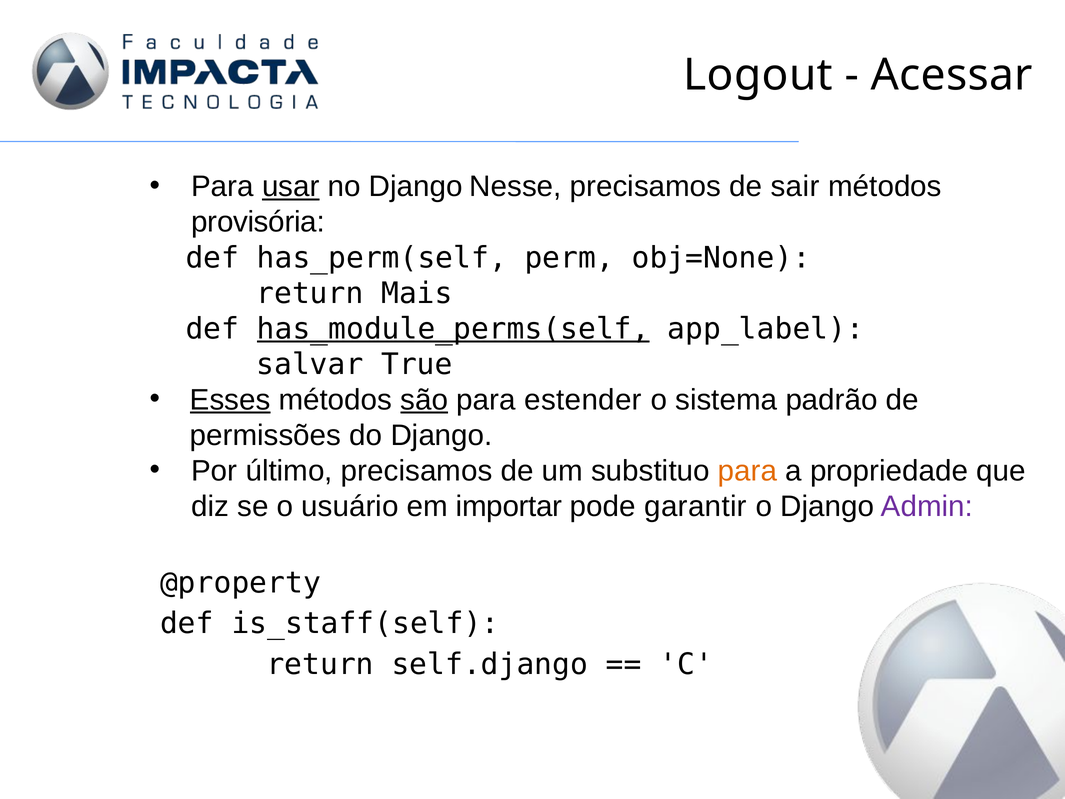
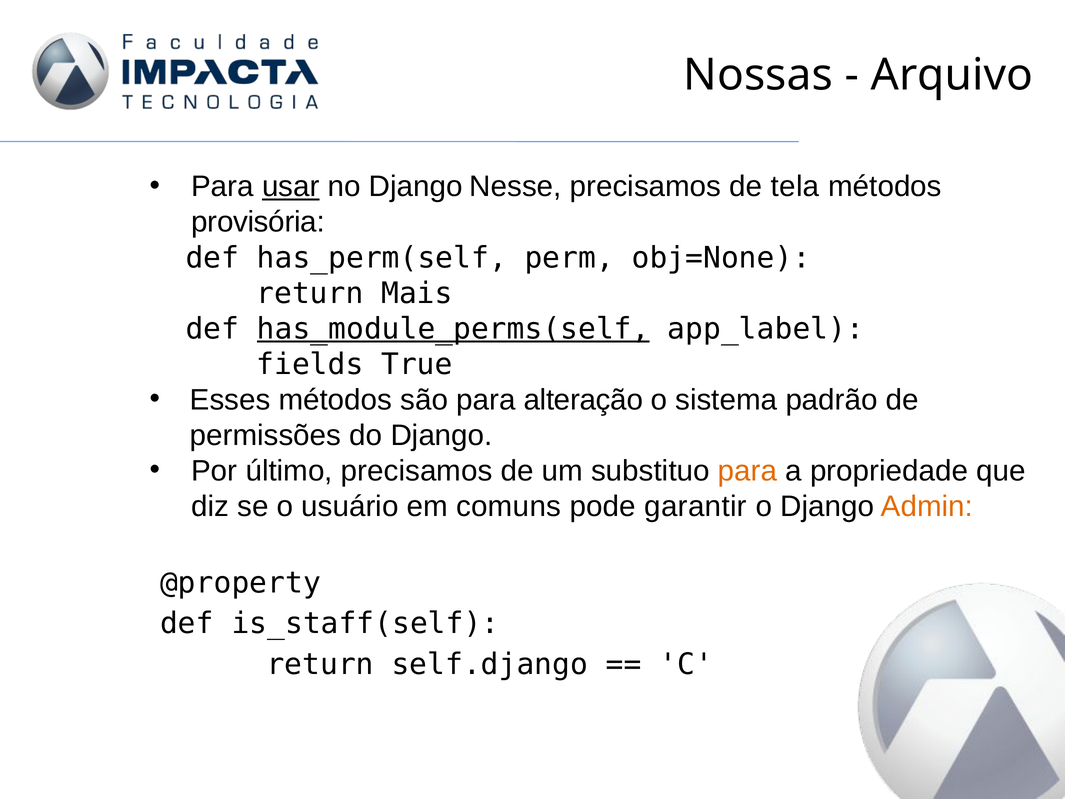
Logout: Logout -> Nossas
Acessar: Acessar -> Arquivo
sair: sair -> tela
salvar: salvar -> fields
Esses underline: present -> none
são underline: present -> none
estender: estender -> alteração
importar: importar -> comuns
Admin colour: purple -> orange
